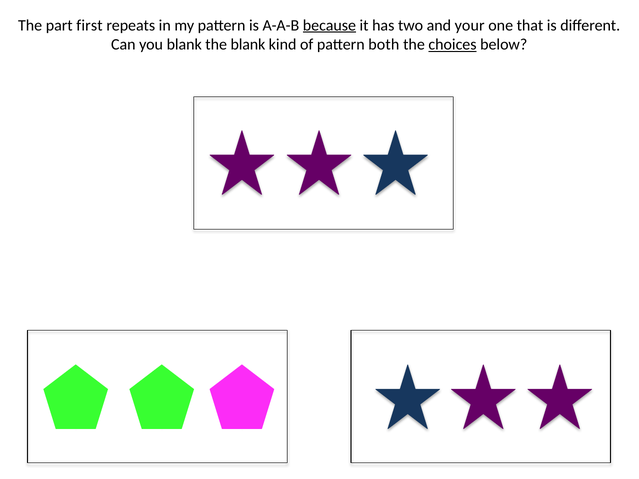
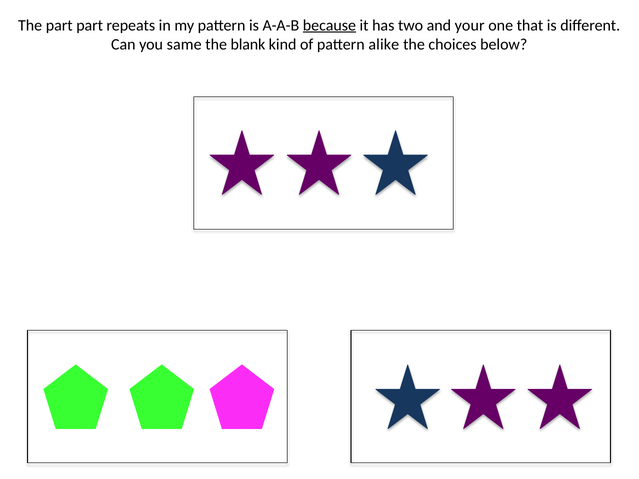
part first: first -> part
you blank: blank -> same
both: both -> alike
choices underline: present -> none
